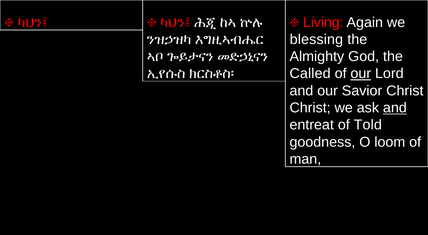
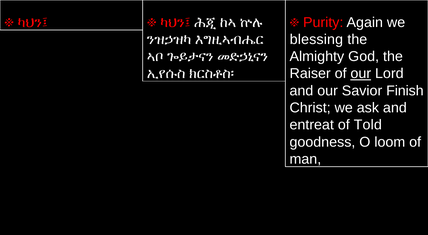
Living: Living -> Purity
Called: Called -> Raiser
Savior Christ: Christ -> Finish
and at (395, 108) underline: present -> none
